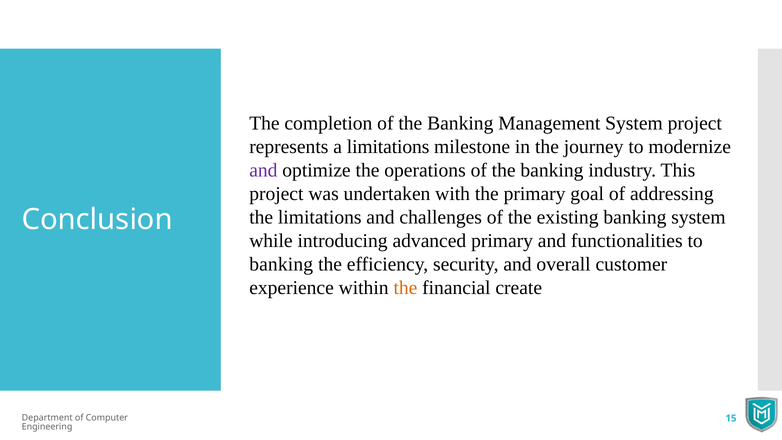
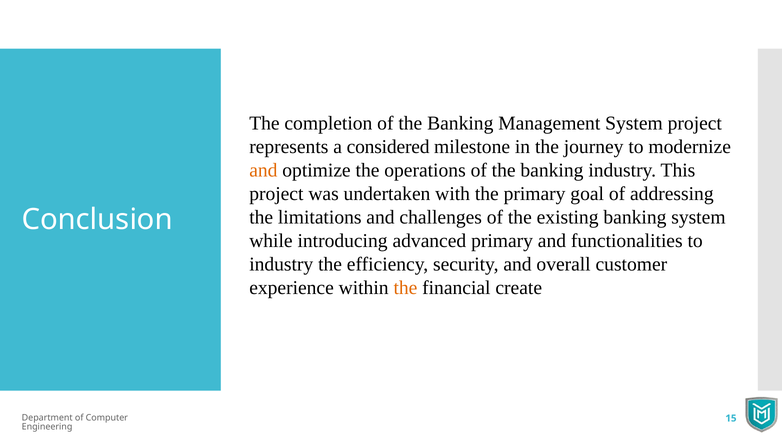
a limitations: limitations -> considered
and at (263, 170) colour: purple -> orange
banking at (281, 264): banking -> industry
